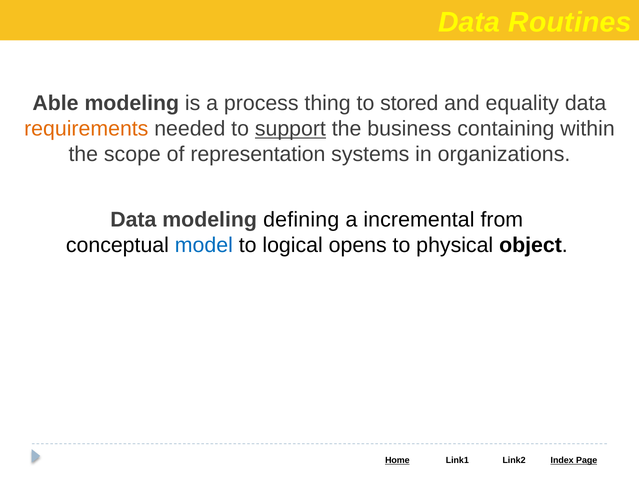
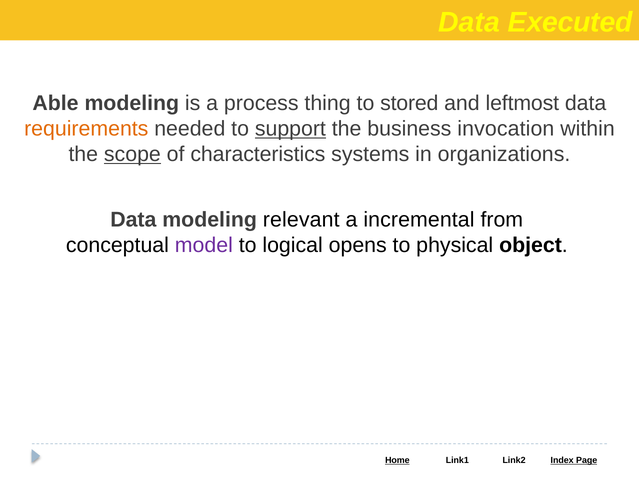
Routines: Routines -> Executed
equality: equality -> leftmost
containing: containing -> invocation
scope underline: none -> present
representation: representation -> characteristics
defining: defining -> relevant
model colour: blue -> purple
